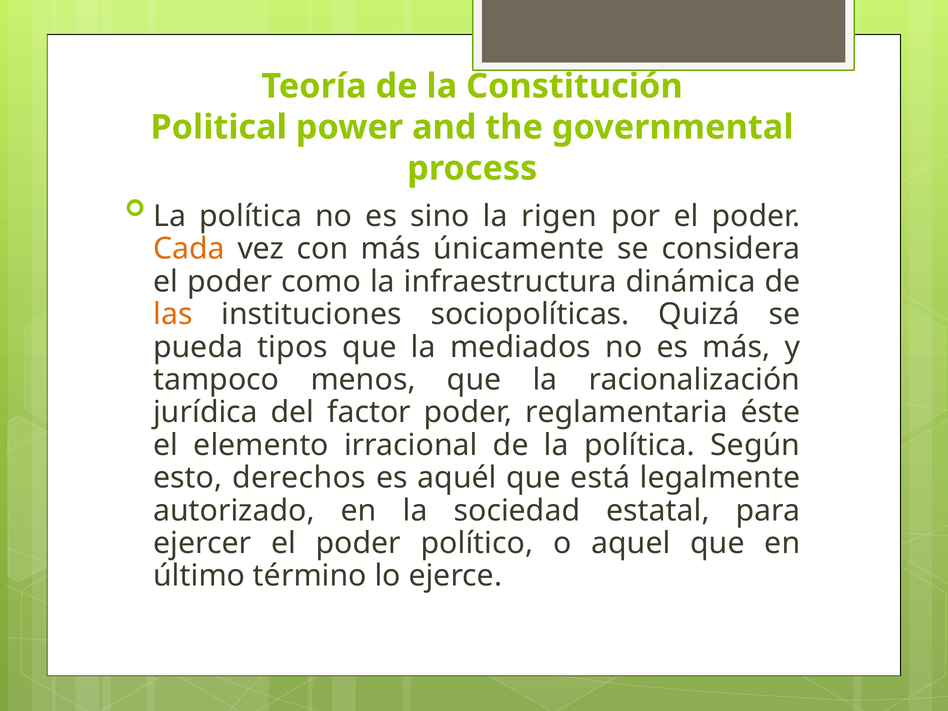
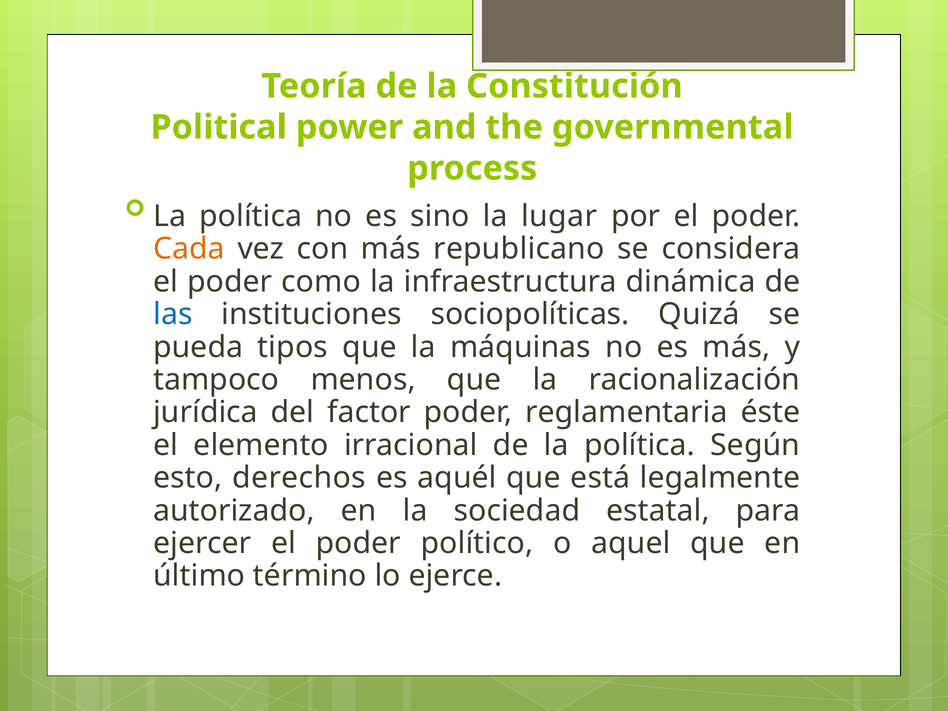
rigen: rigen -> lugar
únicamente: únicamente -> republicano
las colour: orange -> blue
mediados: mediados -> máquinas
